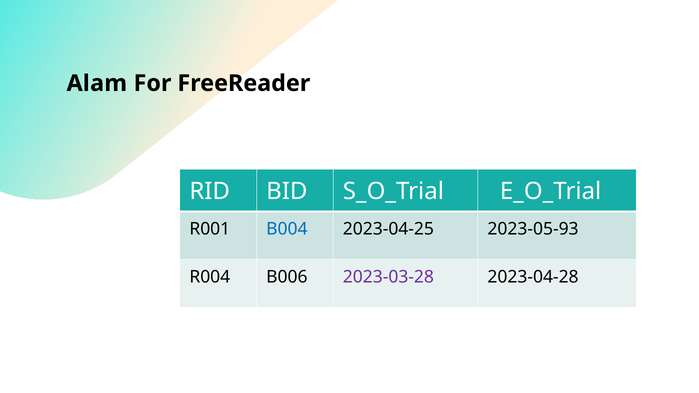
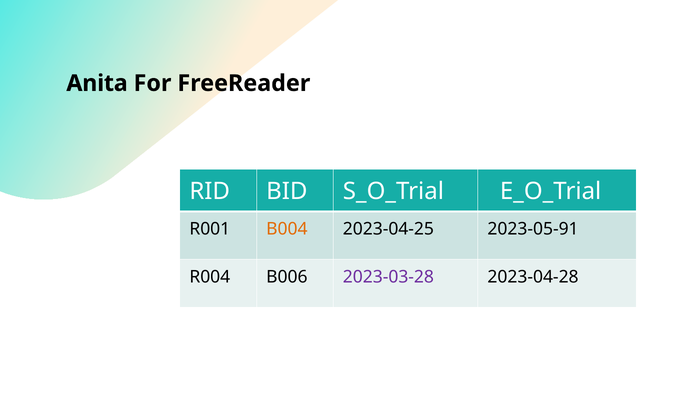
Alam: Alam -> Anita
B004 colour: blue -> orange
2023-05-93: 2023-05-93 -> 2023-05-91
